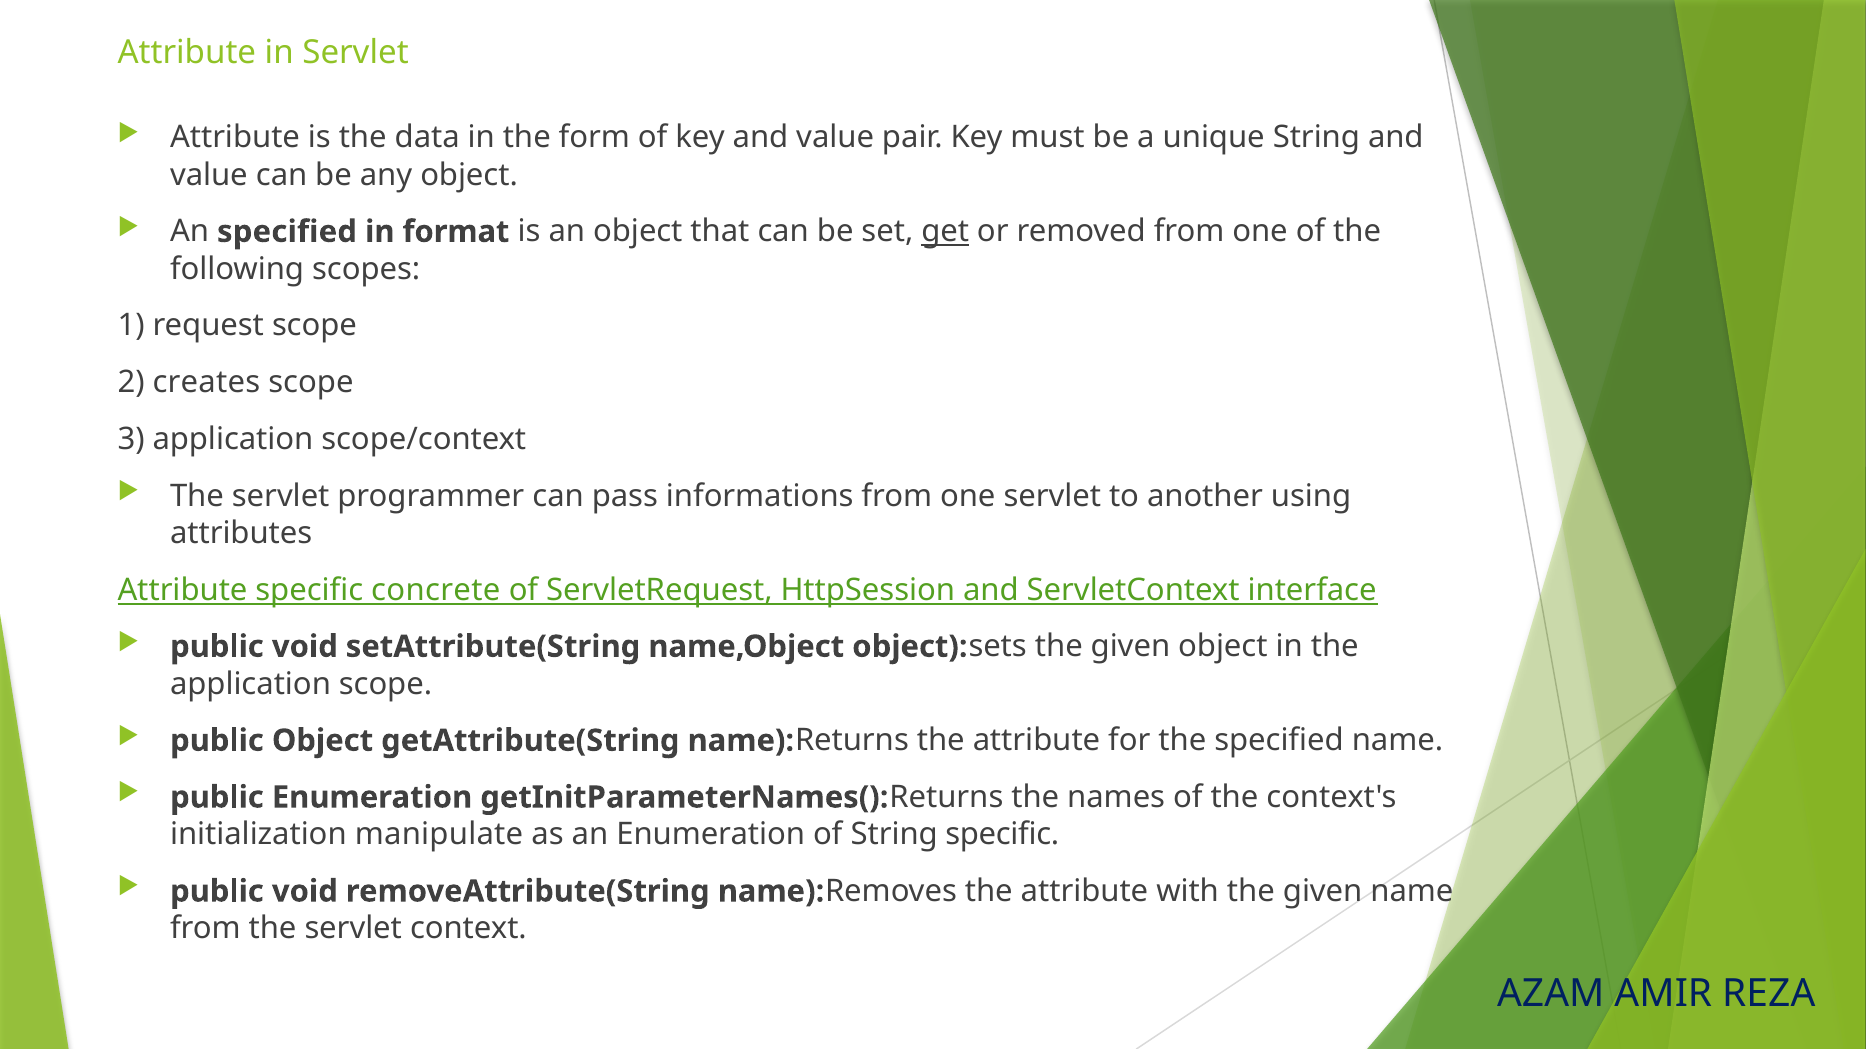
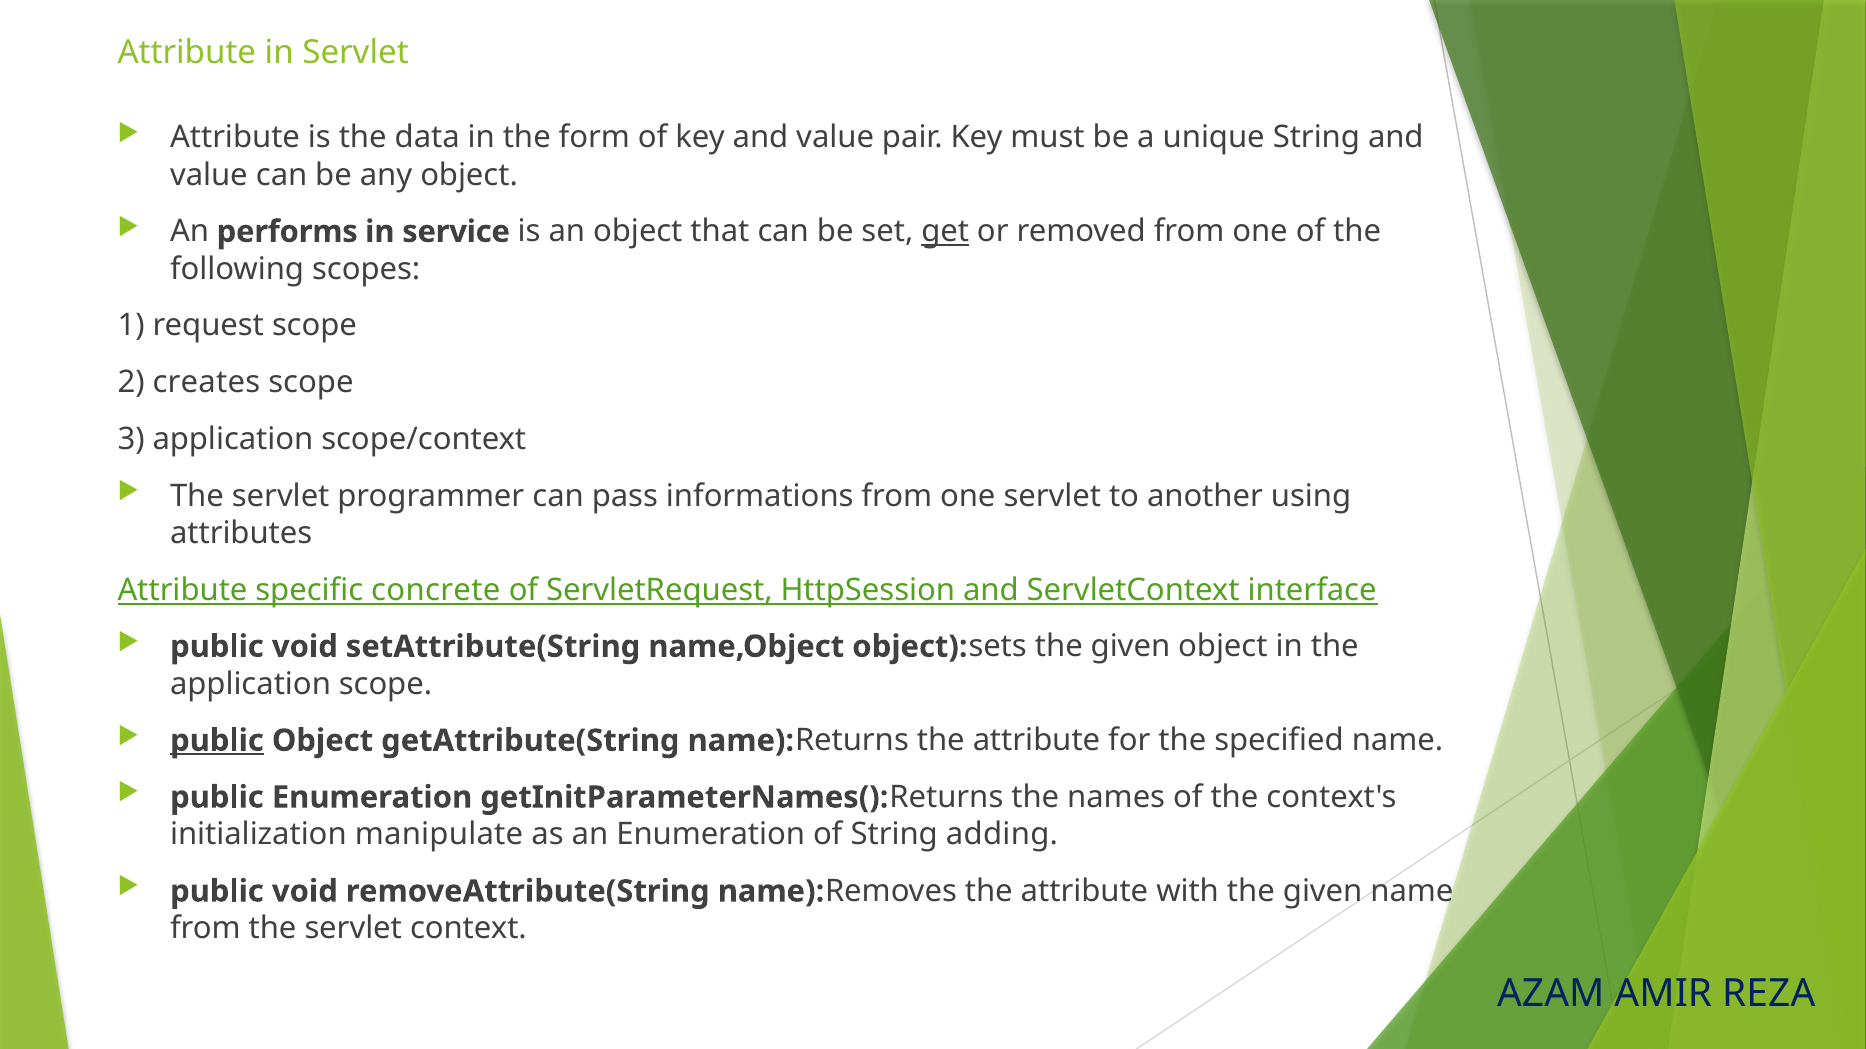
An specified: specified -> performs
format: format -> service
public at (217, 741) underline: none -> present
String specific: specific -> adding
